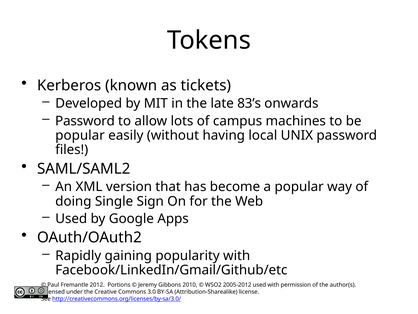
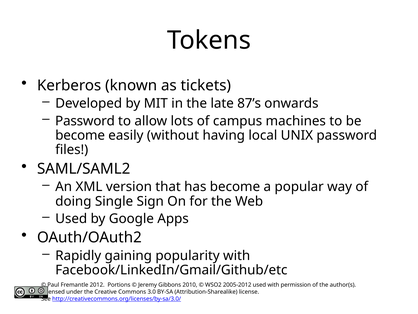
83’s: 83’s -> 87’s
popular at (80, 135): popular -> become
